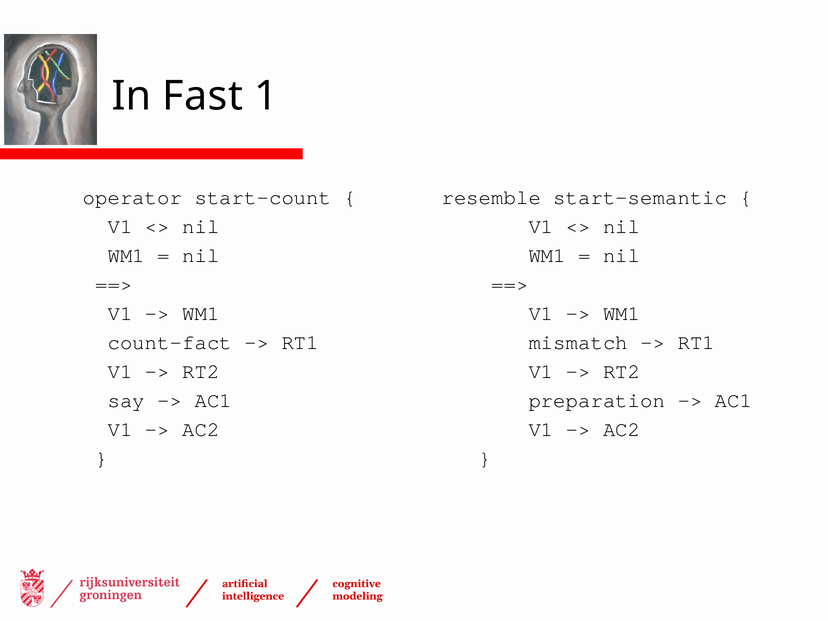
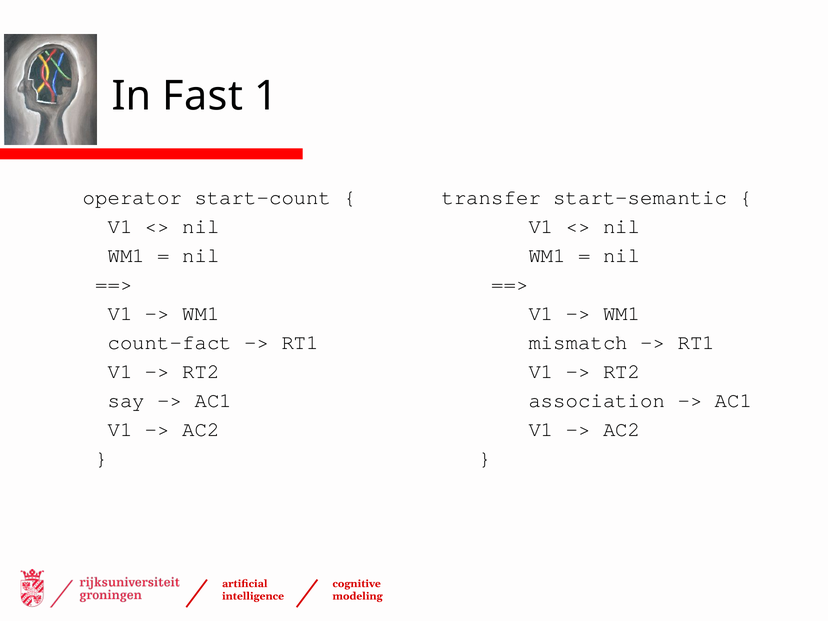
resemble: resemble -> transfer
preparation: preparation -> association
